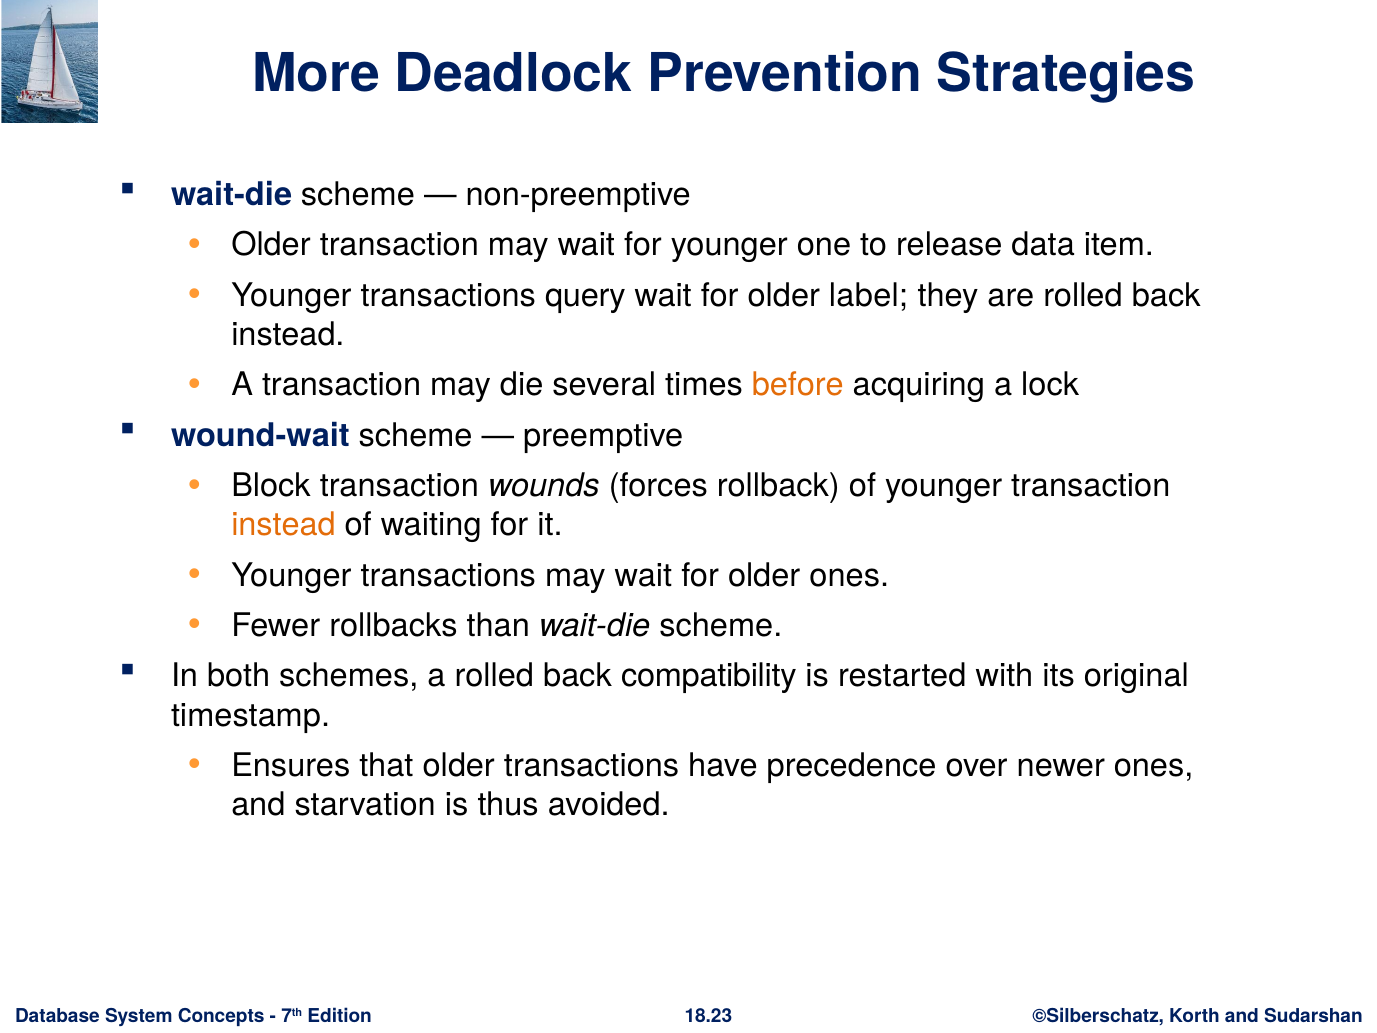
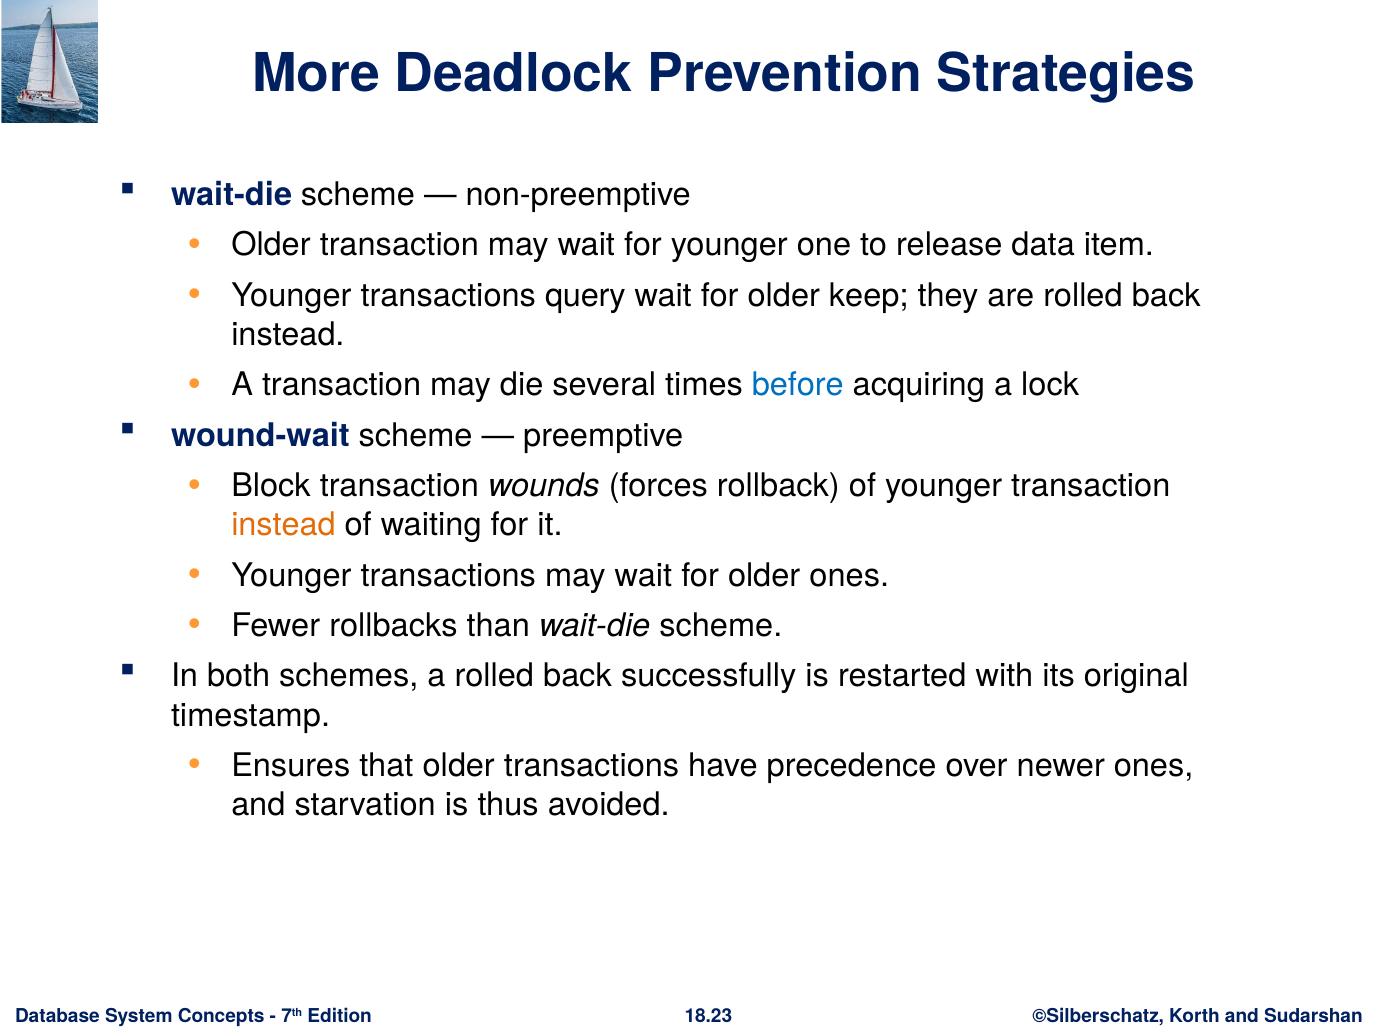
label: label -> keep
before colour: orange -> blue
compatibility: compatibility -> successfully
